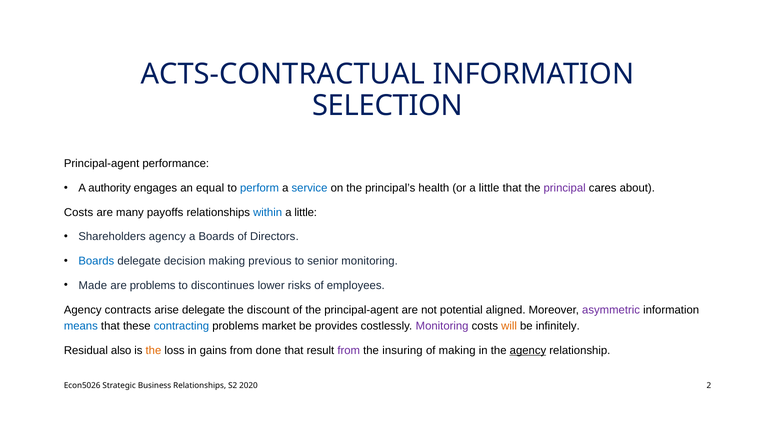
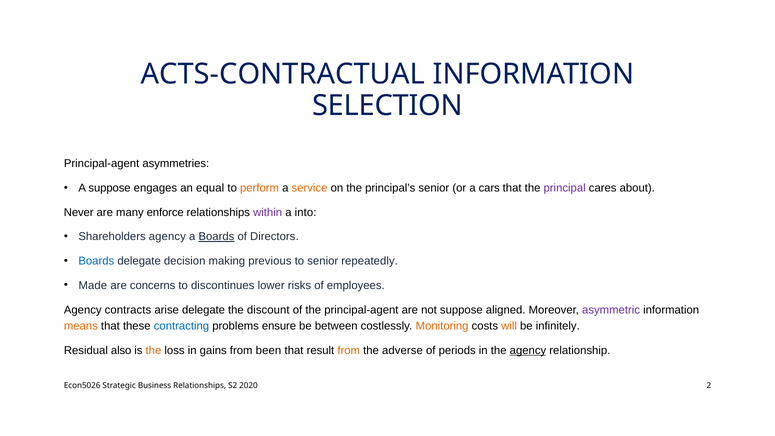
performance: performance -> asymmetries
A authority: authority -> suppose
perform colour: blue -> orange
service colour: blue -> orange
principal’s health: health -> senior
or a little: little -> cars
Costs at (79, 212): Costs -> Never
payoffs: payoffs -> enforce
within colour: blue -> purple
little at (306, 212): little -> into
Boards at (216, 237) underline: none -> present
senior monitoring: monitoring -> repeatedly
are problems: problems -> concerns
not potential: potential -> suppose
means colour: blue -> orange
market: market -> ensure
provides: provides -> between
Monitoring at (442, 326) colour: purple -> orange
done: done -> been
from at (349, 350) colour: purple -> orange
insuring: insuring -> adverse
of making: making -> periods
